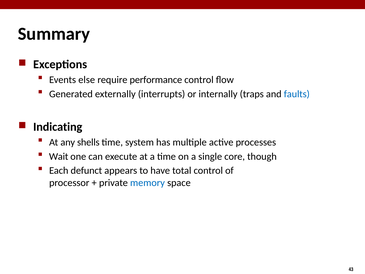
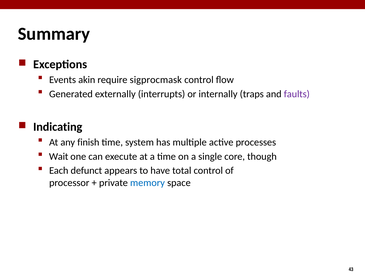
else: else -> akin
performance: performance -> sigprocmask
faults colour: blue -> purple
shells: shells -> finish
